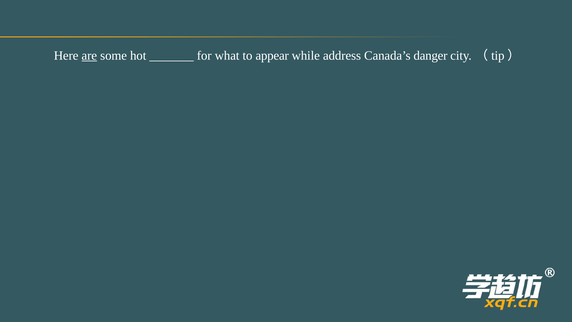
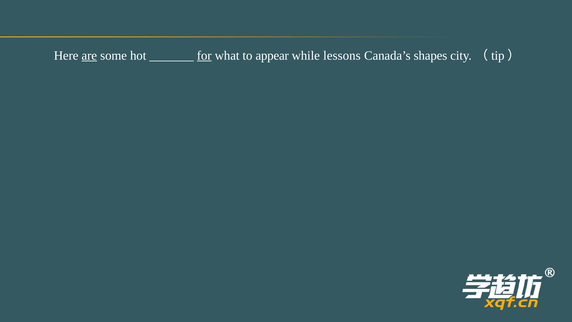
for underline: none -> present
address: address -> lessons
danger: danger -> shapes
